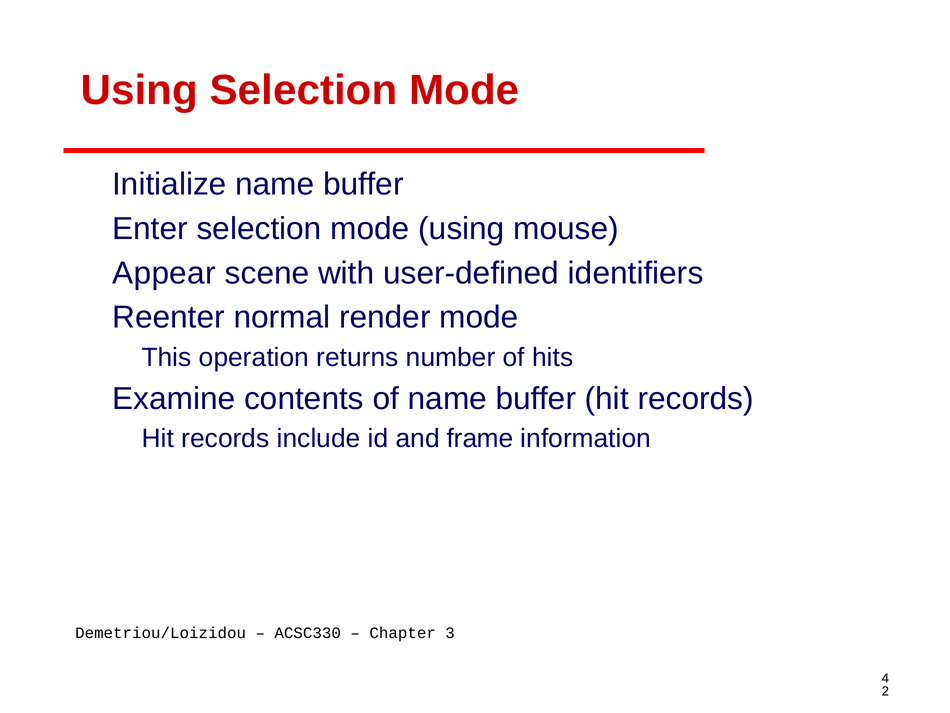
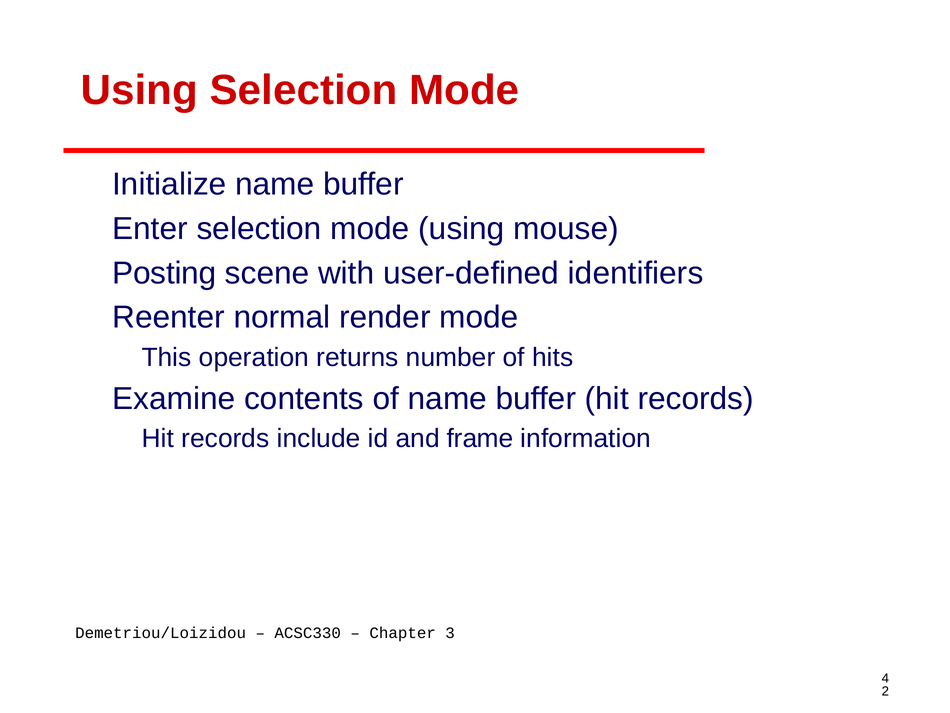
Appear: Appear -> Posting
